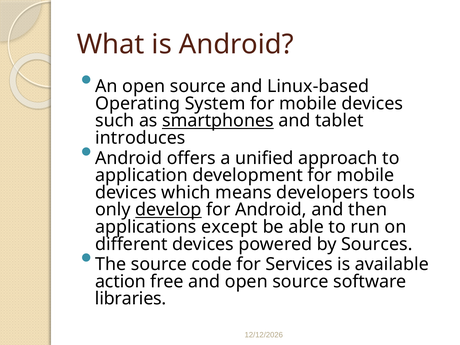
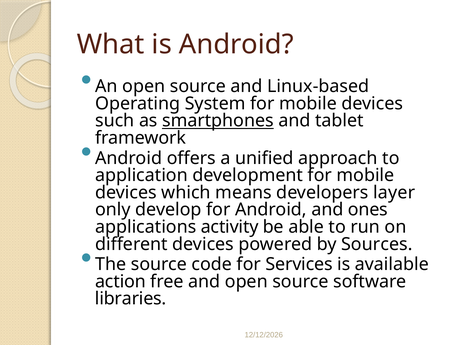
introduces: introduces -> framework
tools: tools -> layer
develop underline: present -> none
then: then -> ones
except: except -> activity
